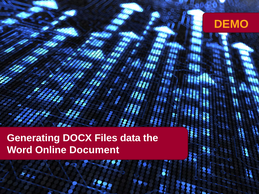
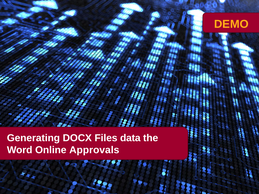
Document: Document -> Approvals
